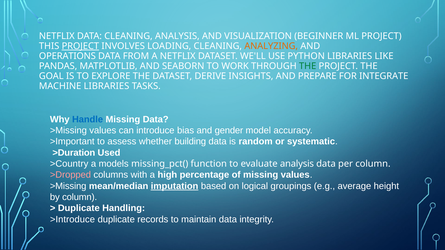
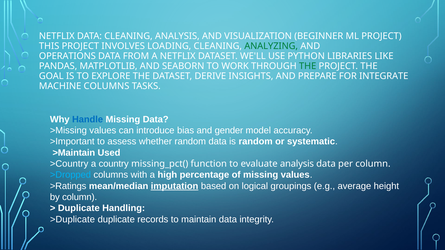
PROJECT at (80, 46) underline: present -> none
ANALYZING colour: orange -> green
MACHINE LIBRARIES: LIBRARIES -> COLUMNS
whether building: building -> random
>Duration: >Duration -> >Maintain
models: models -> country
>Dropped colour: pink -> light blue
>Missing at (68, 186): >Missing -> >Ratings
>Introduce: >Introduce -> >Duplicate
